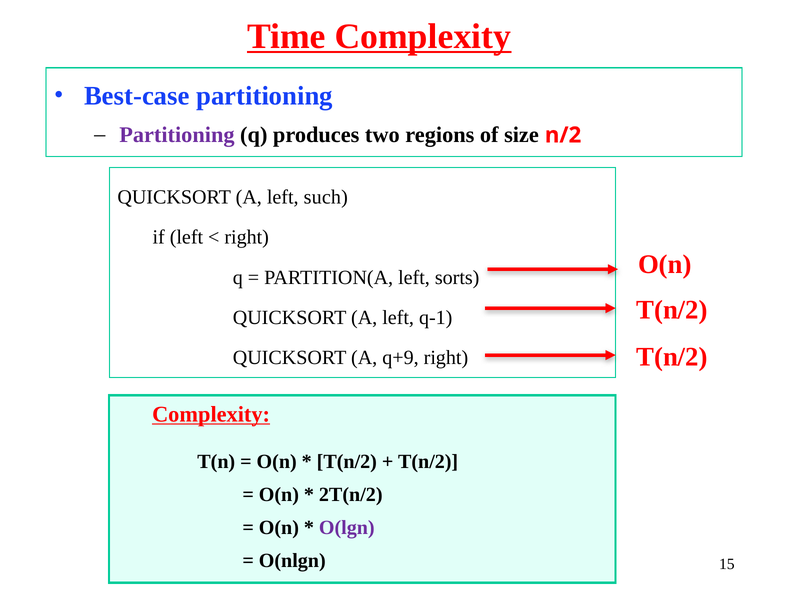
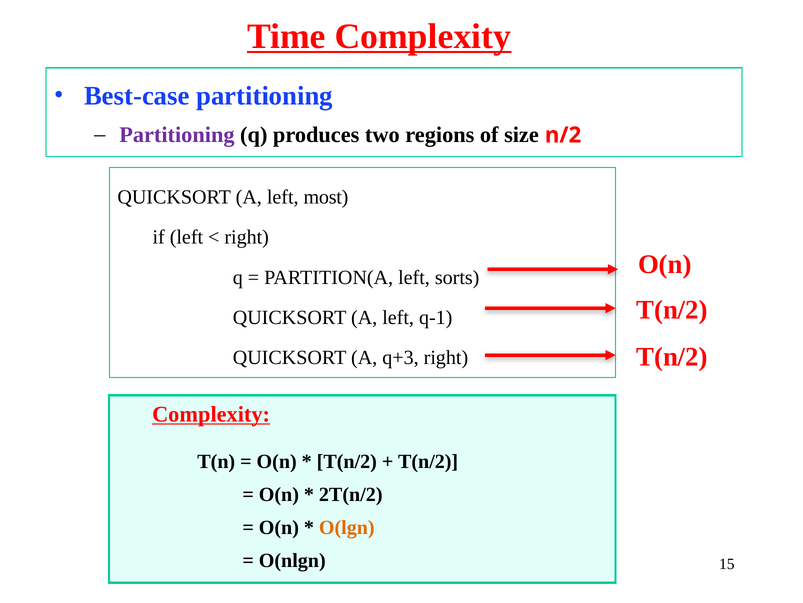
such: such -> most
q+9: q+9 -> q+3
O(lgn colour: purple -> orange
